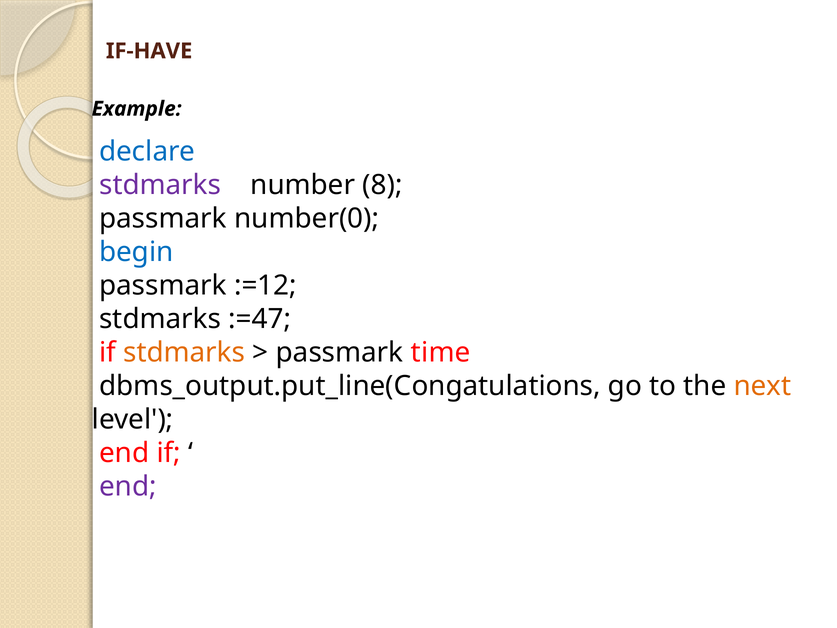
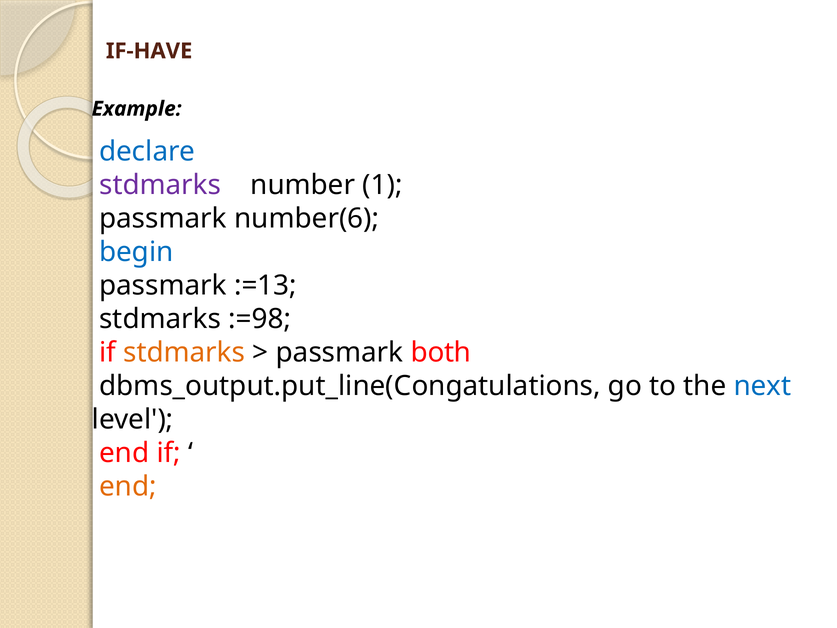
8: 8 -> 1
number(0: number(0 -> number(6
:=12: :=12 -> :=13
:=47: :=47 -> :=98
time: time -> both
next colour: orange -> blue
end at (128, 486) colour: purple -> orange
